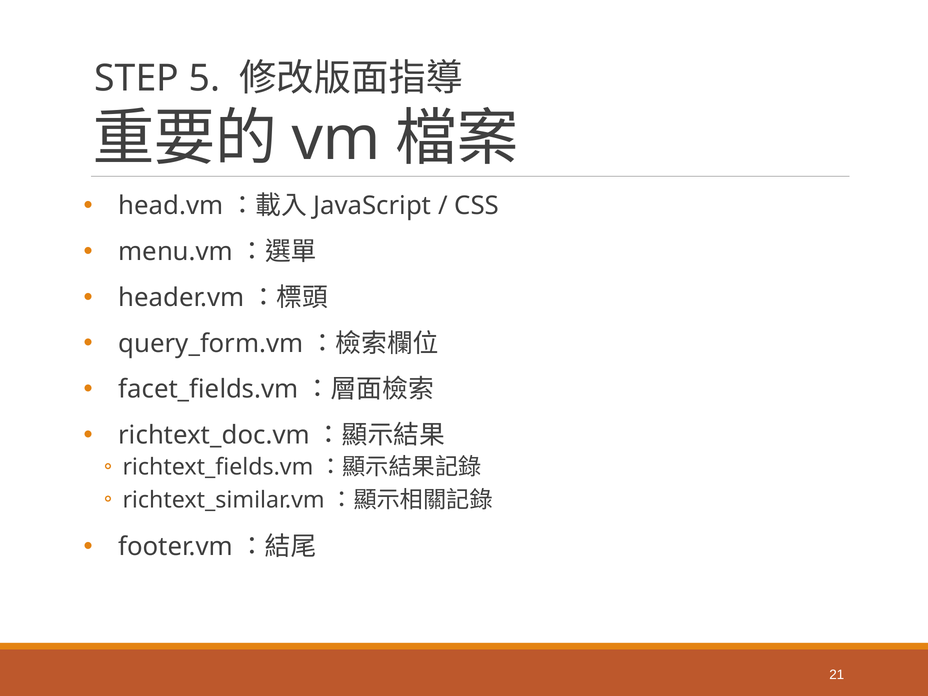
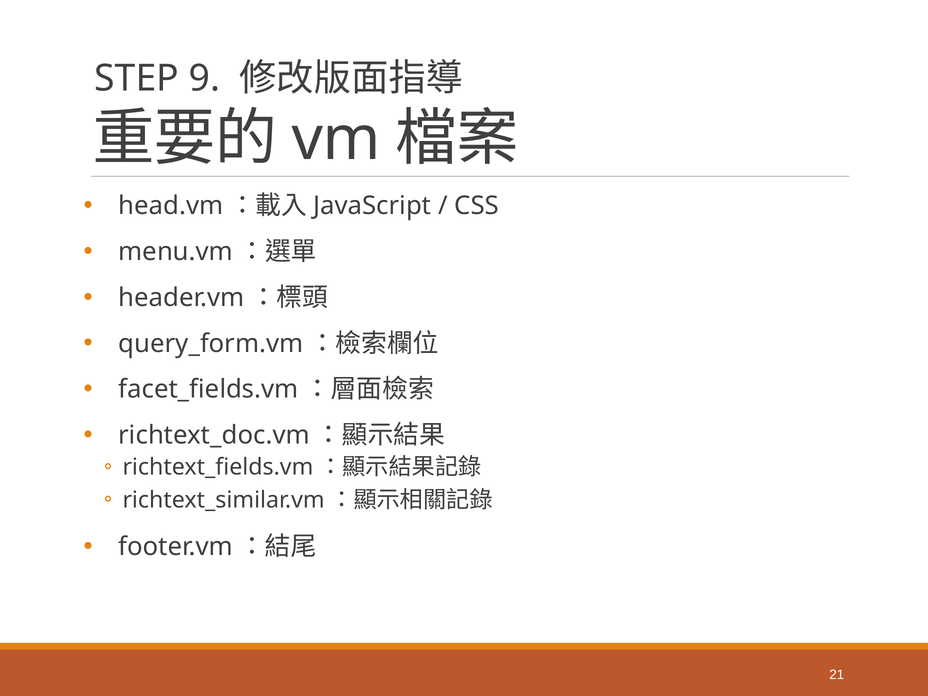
5: 5 -> 9
